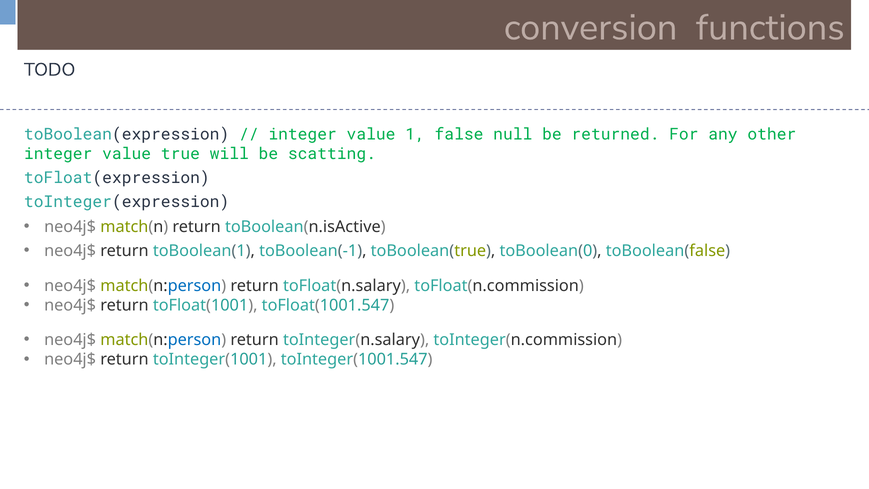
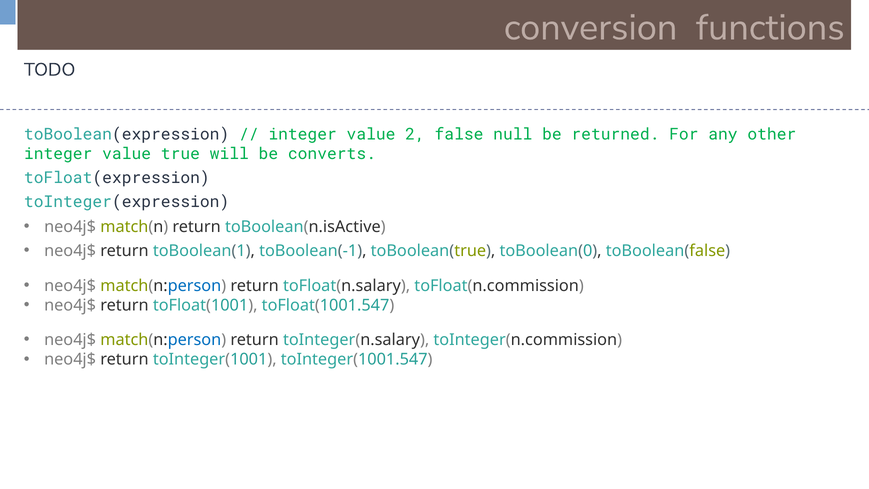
1: 1 -> 2
scatting: scatting -> converts
